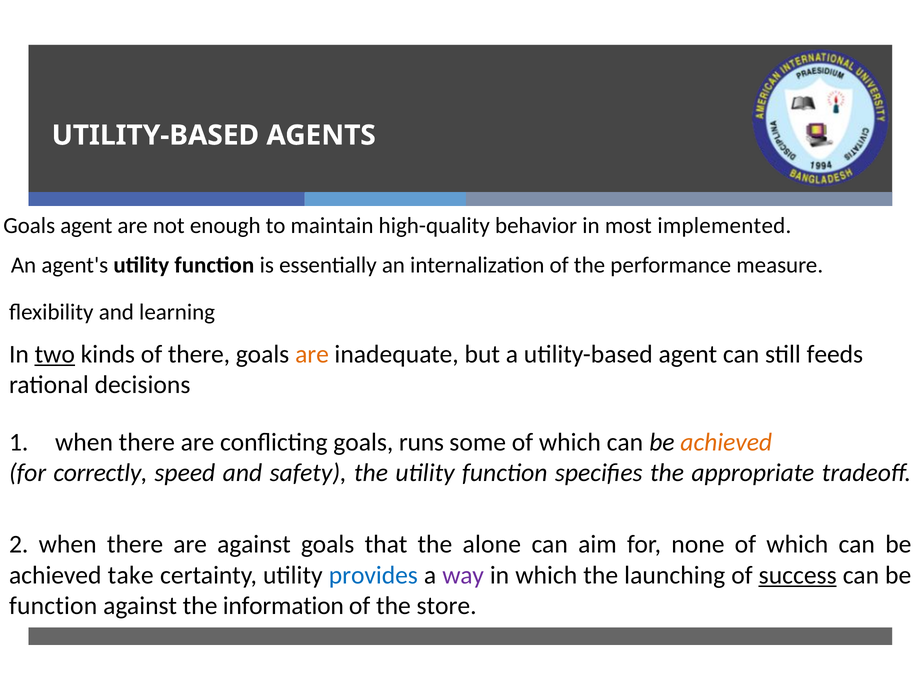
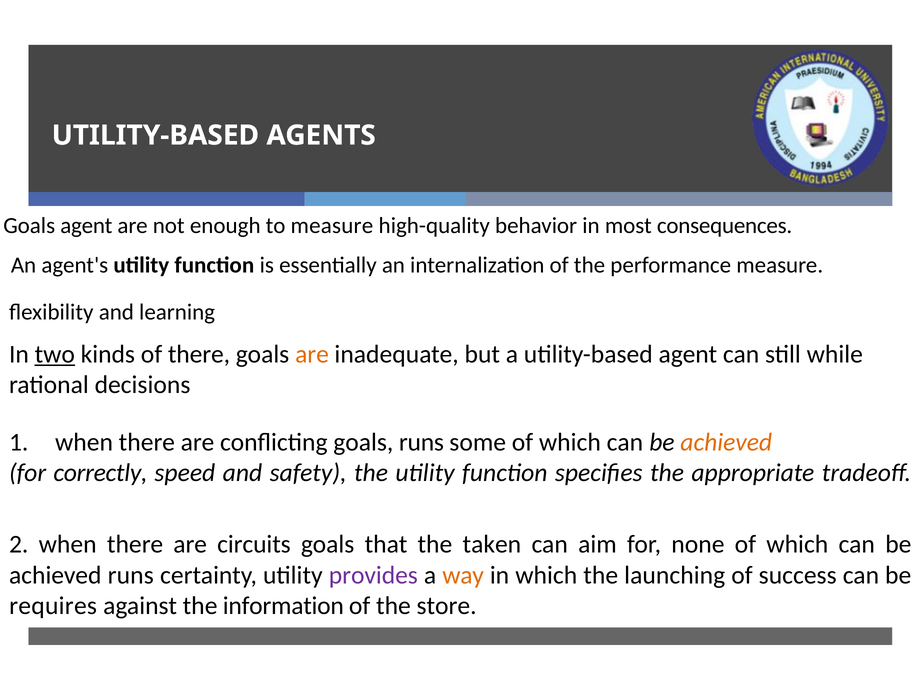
to maintain: maintain -> measure
implemented: implemented -> consequences
feeds: feeds -> while
are against: against -> circuits
alone: alone -> taken
achieved take: take -> runs
provides colour: blue -> purple
way colour: purple -> orange
success underline: present -> none
function at (53, 606): function -> requires
